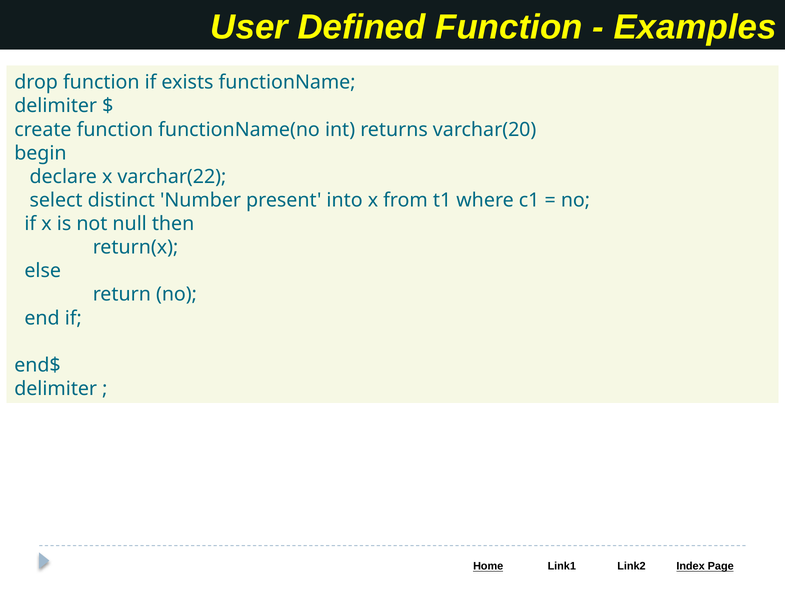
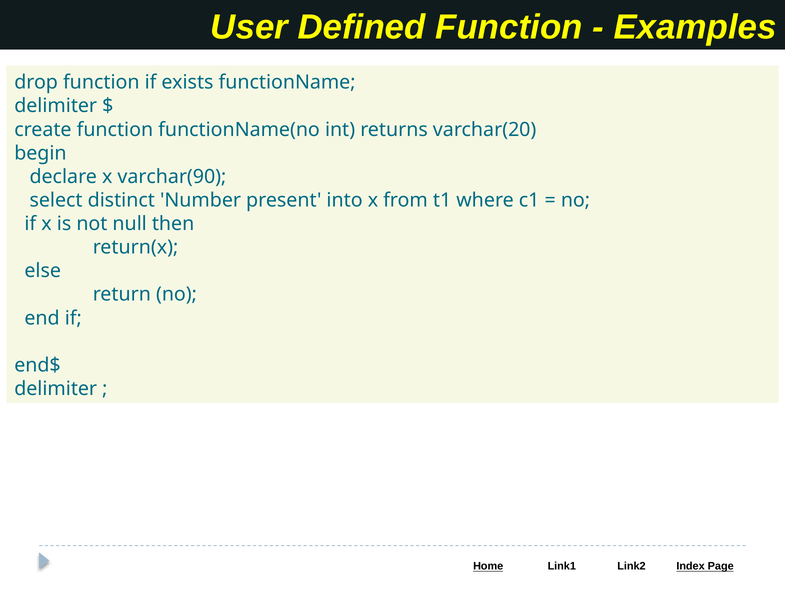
varchar(22: varchar(22 -> varchar(90
